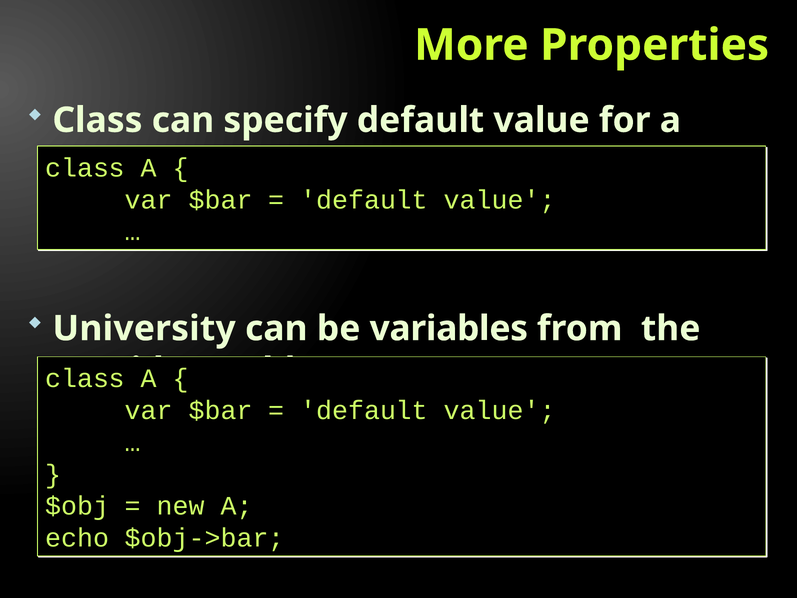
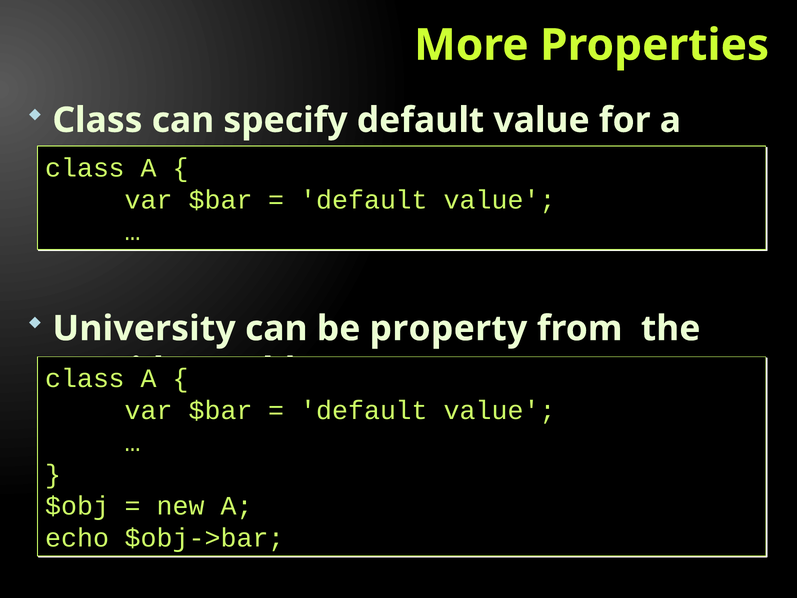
be variables: variables -> property
